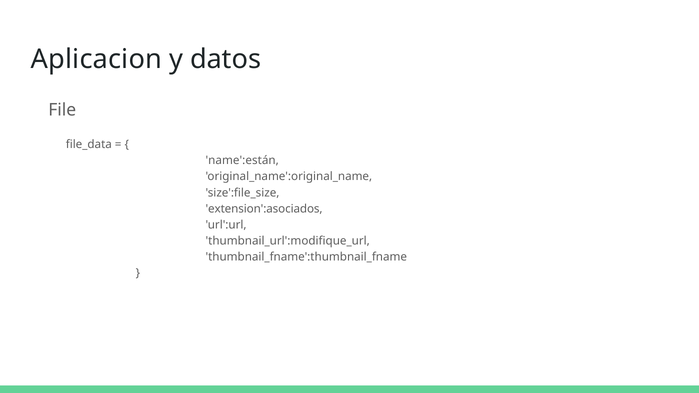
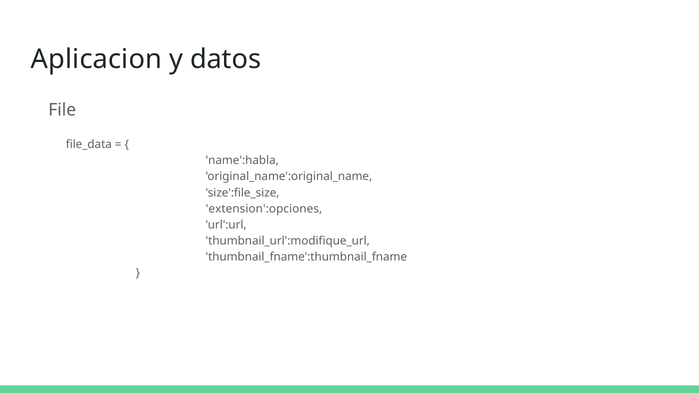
name':están: name':están -> name':habla
extension':asociados: extension':asociados -> extension':opciones
